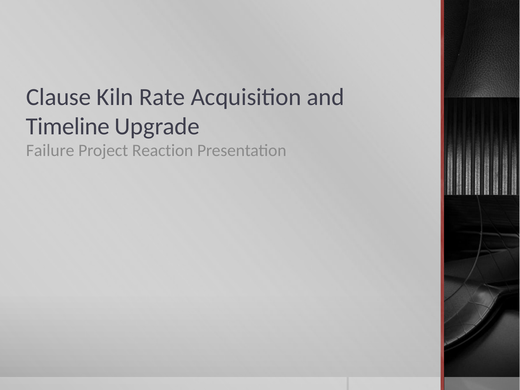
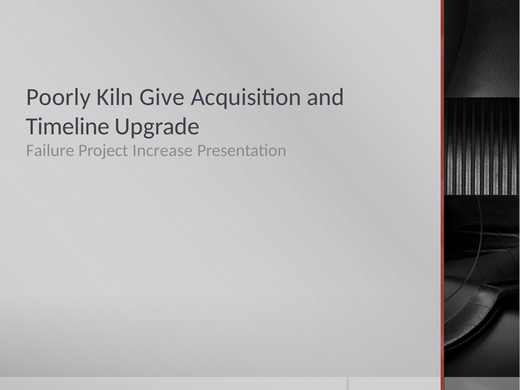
Clause: Clause -> Poorly
Rate: Rate -> Give
Reaction: Reaction -> Increase
